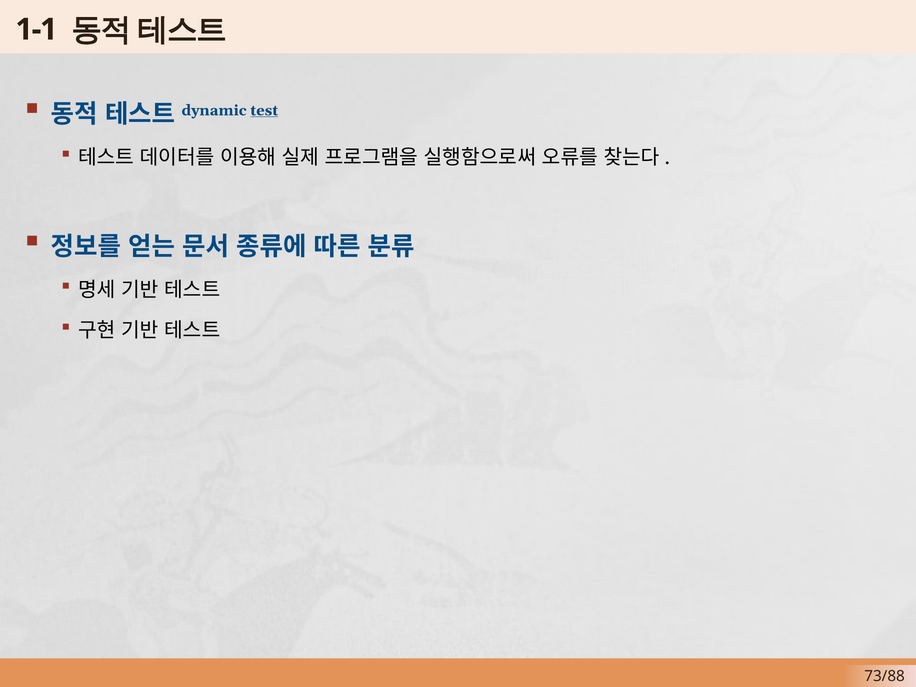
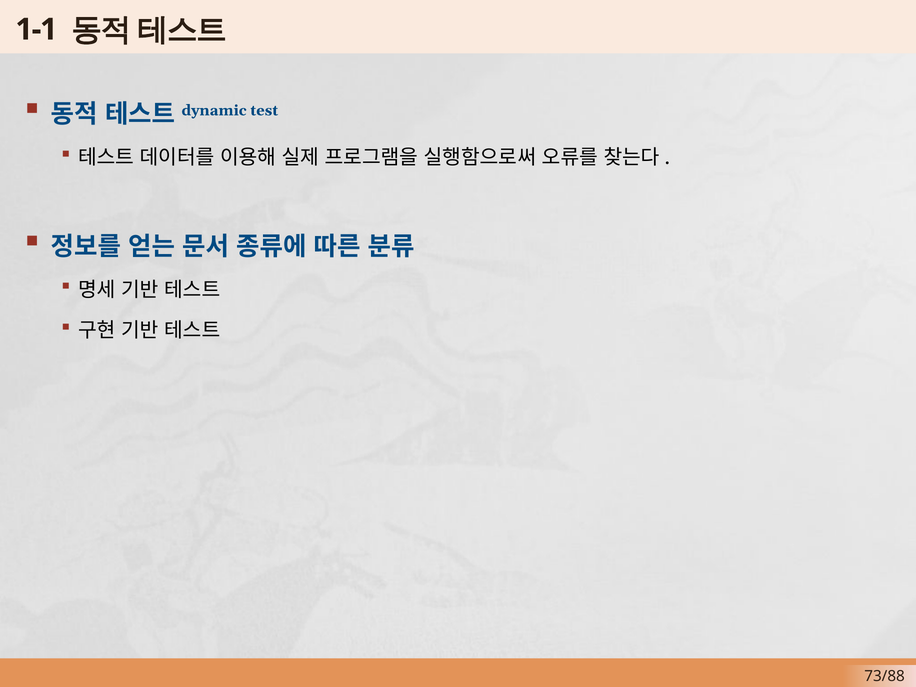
test underline: present -> none
